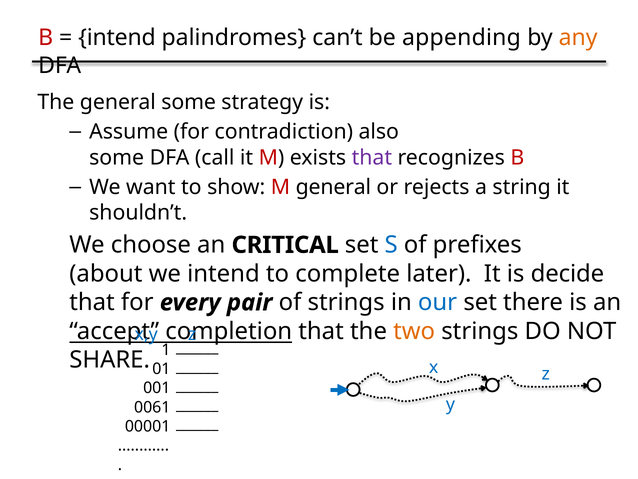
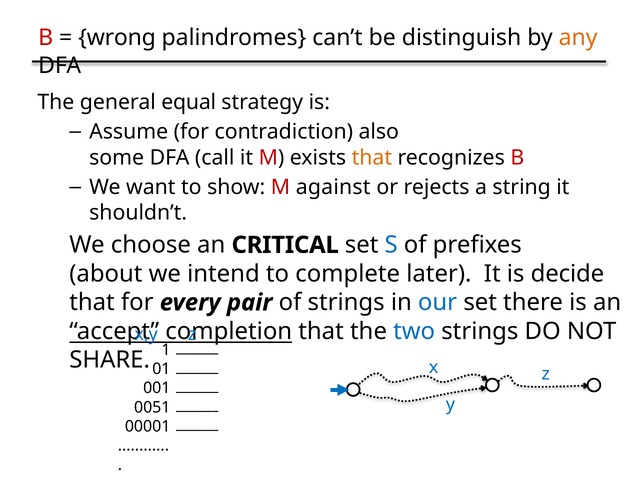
intend at (117, 38): intend -> wrong
appending: appending -> distinguish
general some: some -> equal
that at (372, 157) colour: purple -> orange
M general: general -> against
two colour: orange -> blue
0061: 0061 -> 0051
